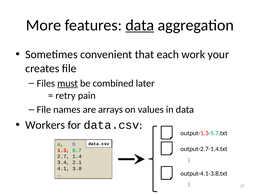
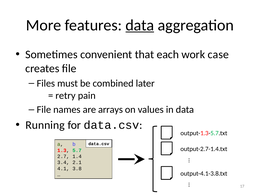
your: your -> case
must underline: present -> none
Workers: Workers -> Running
